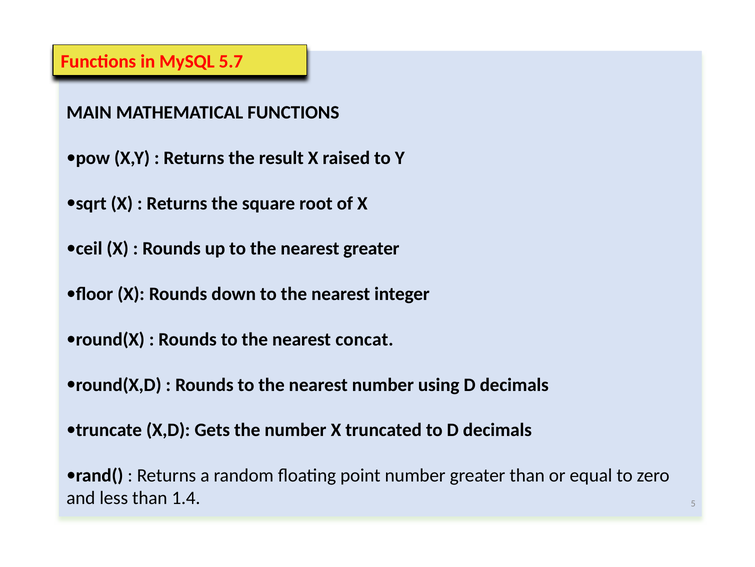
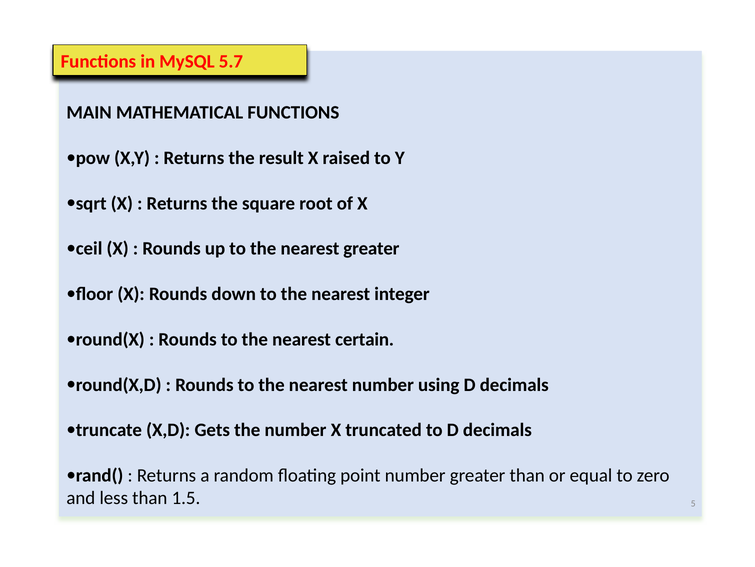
concat: concat -> certain
1.4: 1.4 -> 1.5
